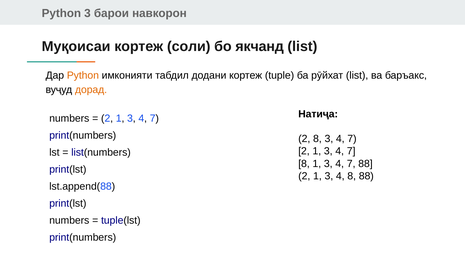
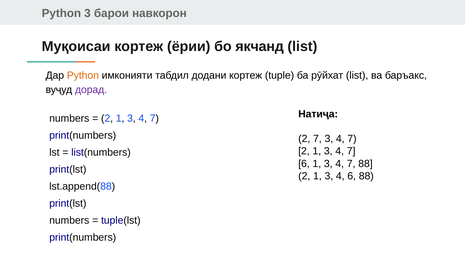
соли: соли -> ёрии
дорад colour: orange -> purple
2 8: 8 -> 7
8 at (304, 163): 8 -> 6
4 8: 8 -> 6
